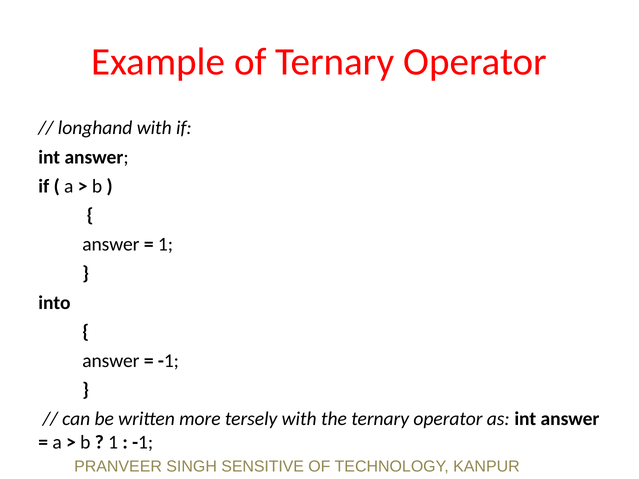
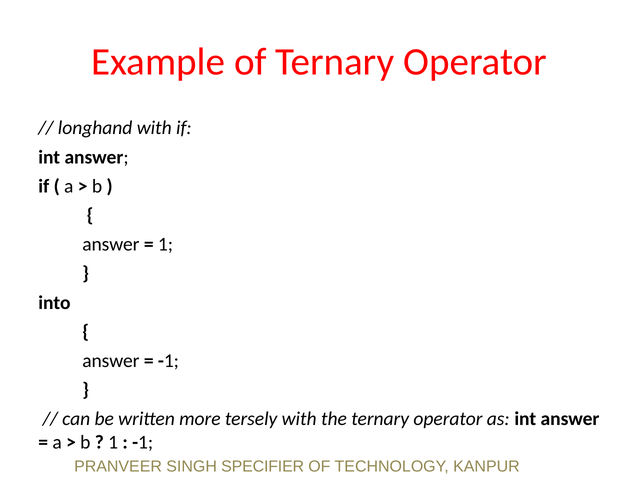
SENSITIVE: SENSITIVE -> SPECIFIER
